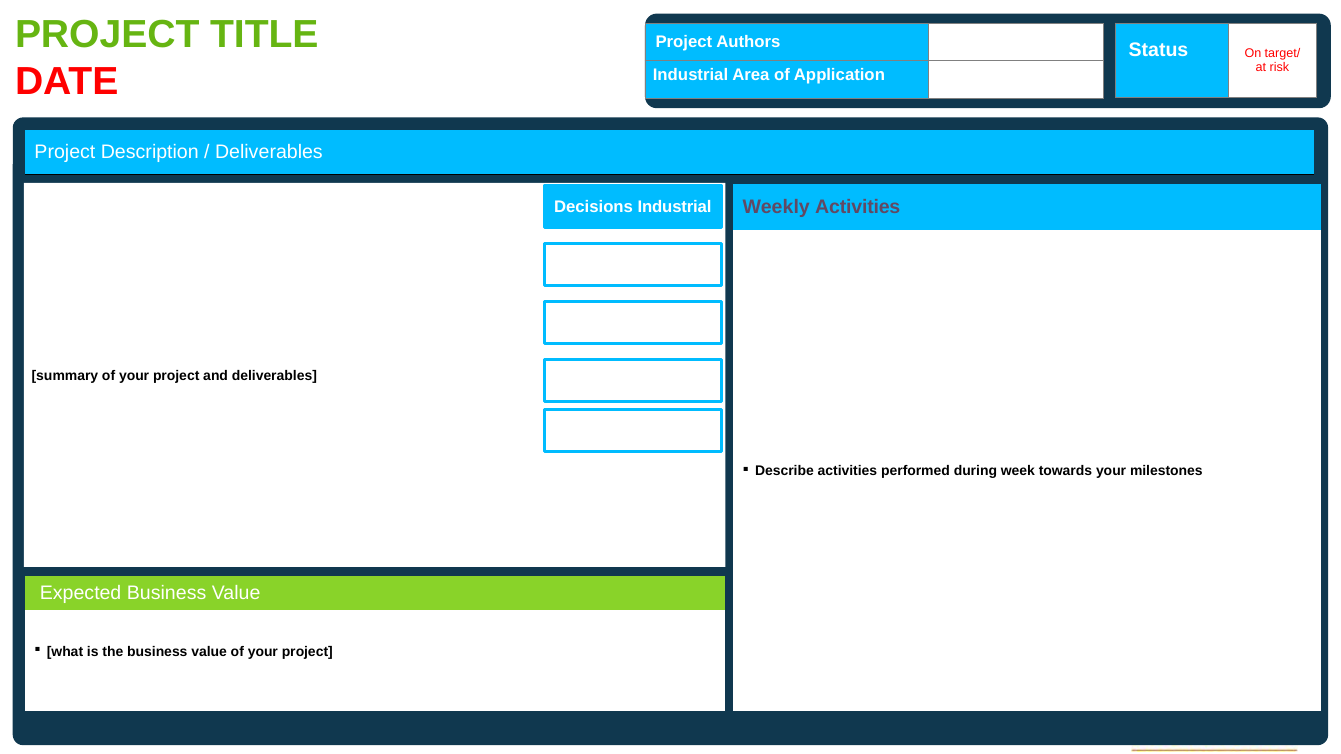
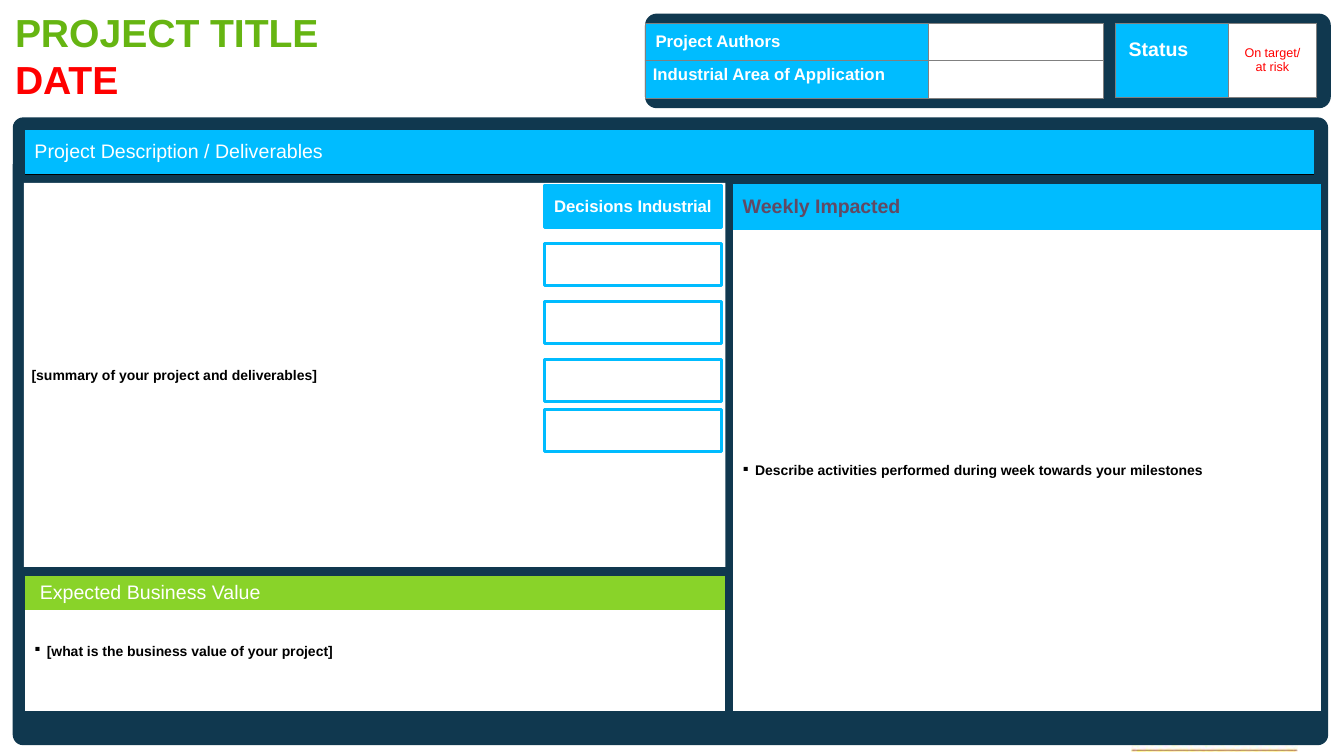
Weekly Activities: Activities -> Impacted
